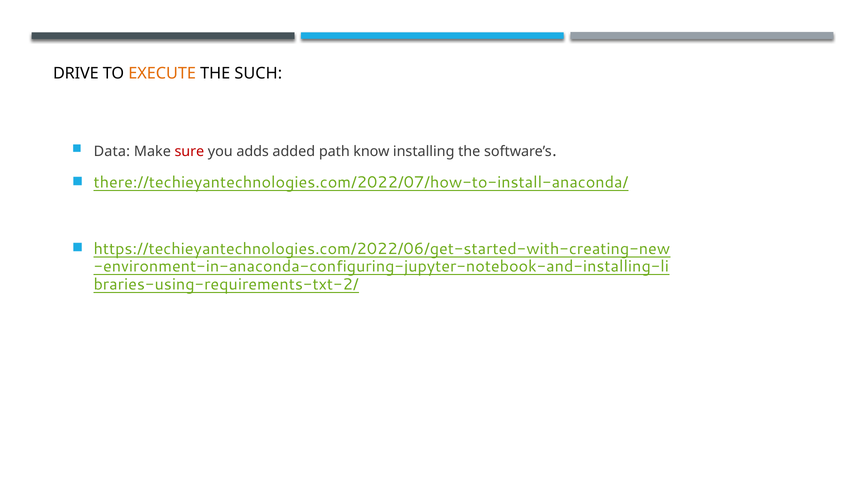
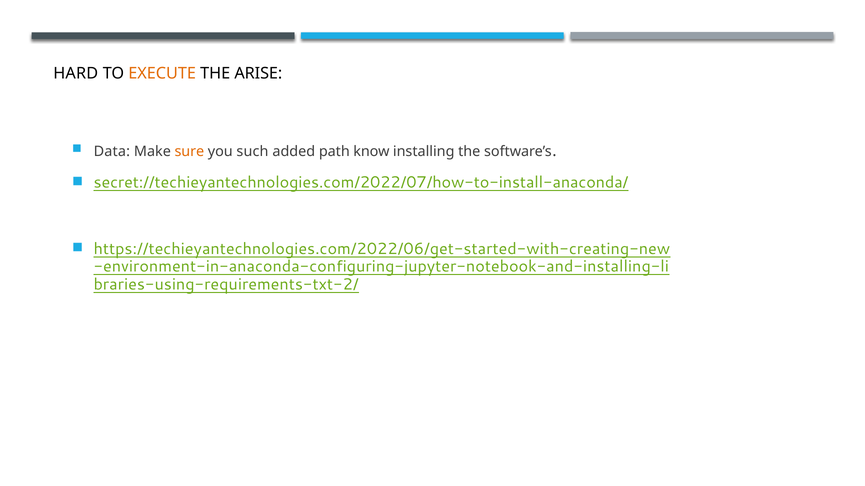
DRIVE: DRIVE -> HARD
SUCH: SUCH -> ARISE
sure colour: red -> orange
adds: adds -> such
there://techieyantechnologies.com/2022/07/how-to-install-anaconda/: there://techieyantechnologies.com/2022/07/how-to-install-anaconda/ -> secret://techieyantechnologies.com/2022/07/how-to-install-anaconda/
